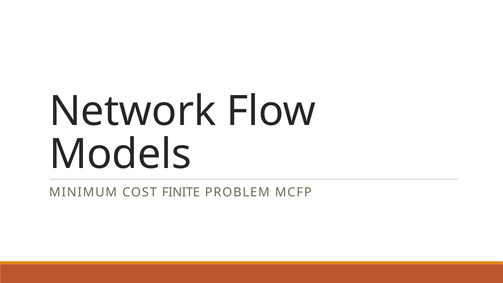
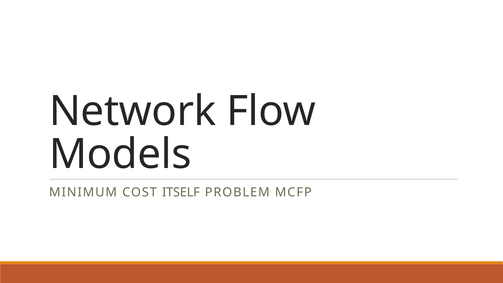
FINITE: FINITE -> ITSELF
